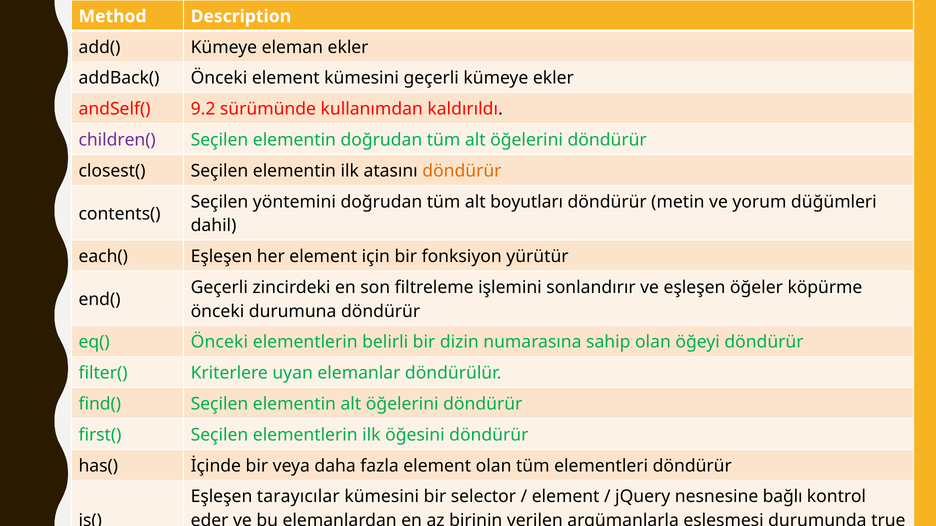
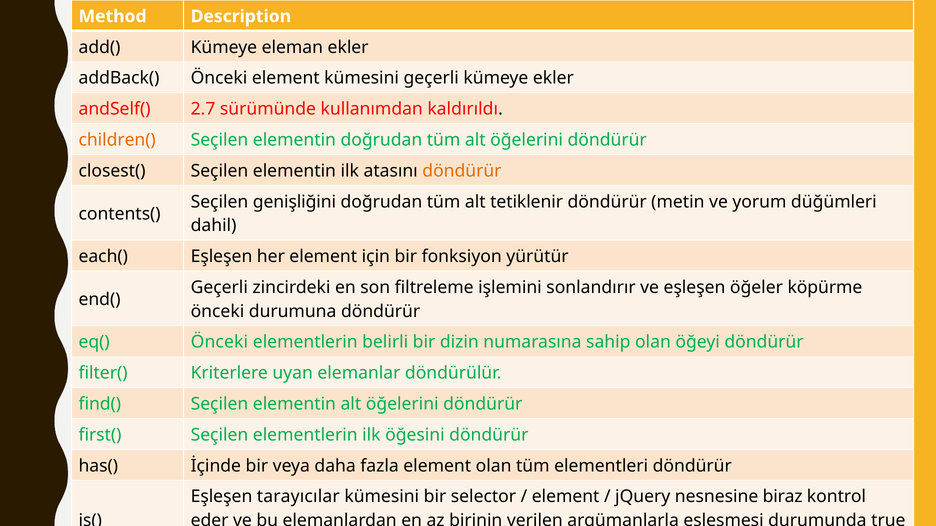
9.2: 9.2 -> 2.7
children( colour: purple -> orange
yöntemini: yöntemini -> genişliğini
boyutları: boyutları -> tetiklenir
bağlı: bağlı -> biraz
